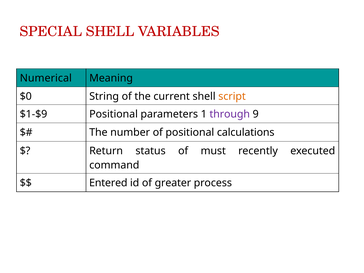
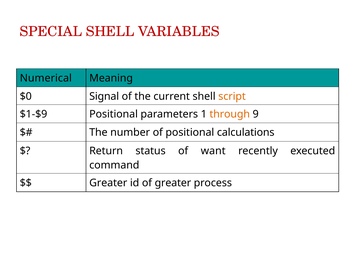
String: String -> Signal
through colour: purple -> orange
must: must -> want
Entered at (108, 183): Entered -> Greater
